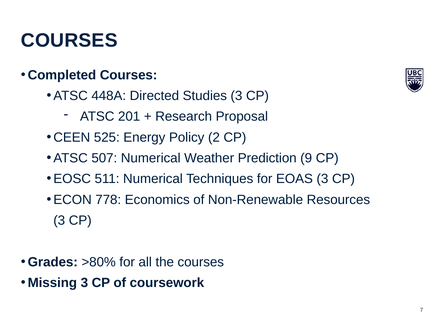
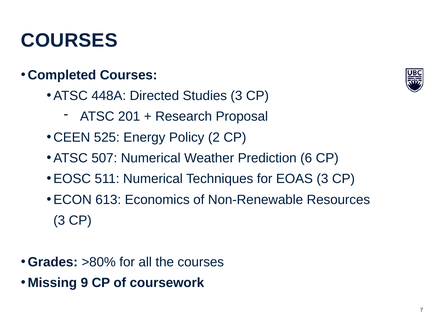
9: 9 -> 6
778: 778 -> 613
Missing 3: 3 -> 9
